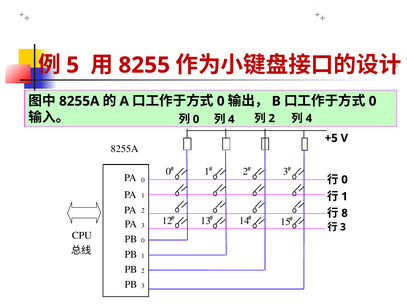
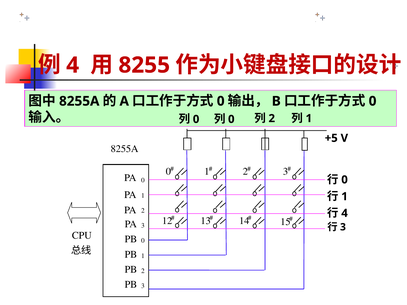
5 at (73, 65): 5 -> 4
4 at (231, 119): 4 -> 0
4 at (309, 119): 4 -> 1
8 at (345, 213): 8 -> 4
